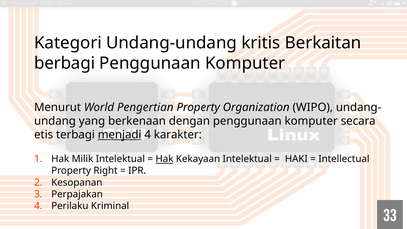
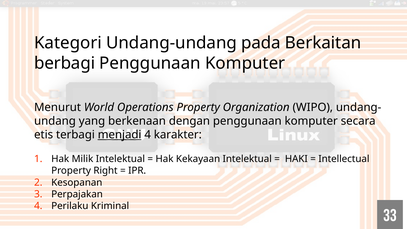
kritis: kritis -> pada
Pengertian: Pengertian -> Operations
Hak at (165, 159) underline: present -> none
